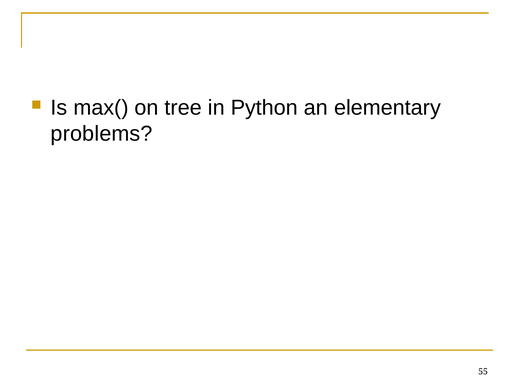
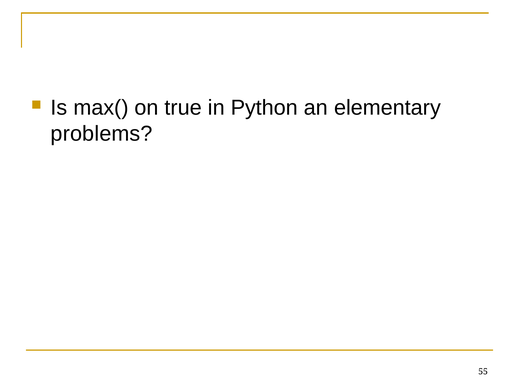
tree: tree -> true
